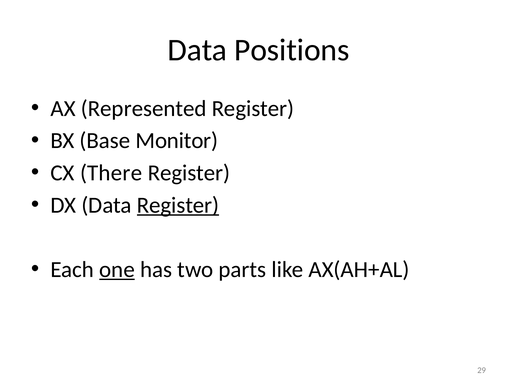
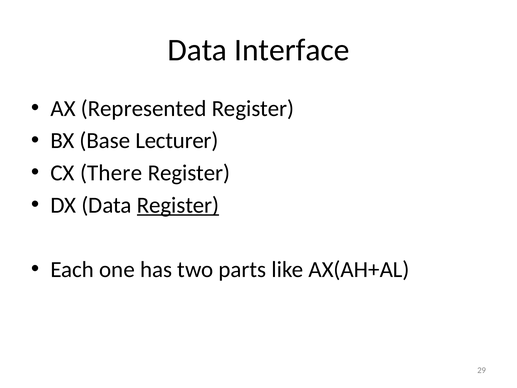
Positions: Positions -> Interface
Monitor: Monitor -> Lecturer
one underline: present -> none
